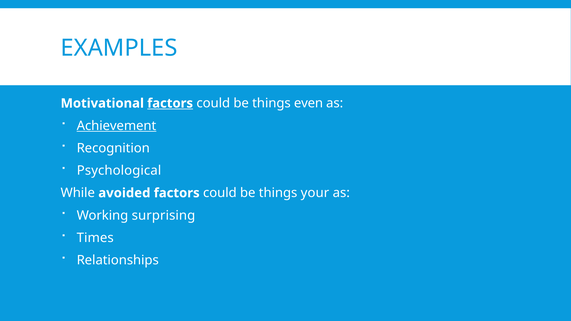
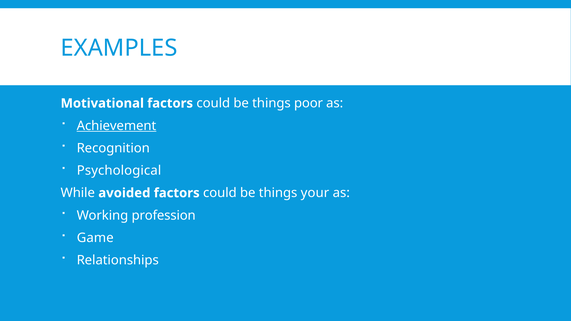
factors at (170, 103) underline: present -> none
even: even -> poor
surprising: surprising -> profession
Times: Times -> Game
